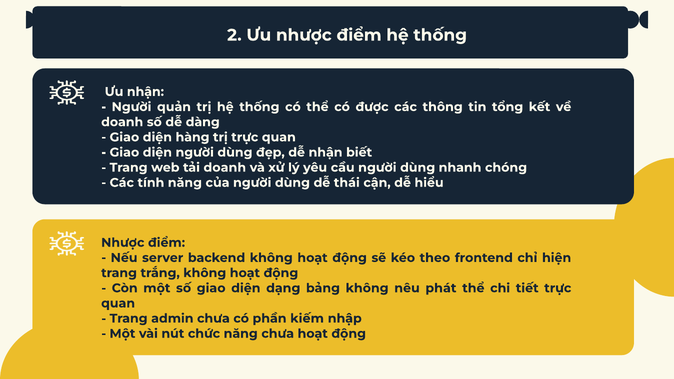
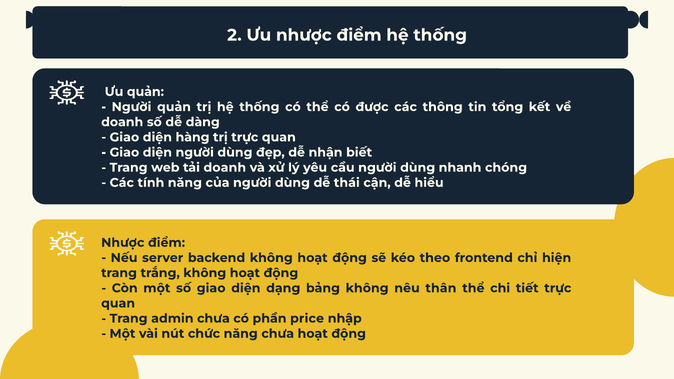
Ưu nhận: nhận -> quản
phát: phát -> thân
kiếm: kiếm -> price
